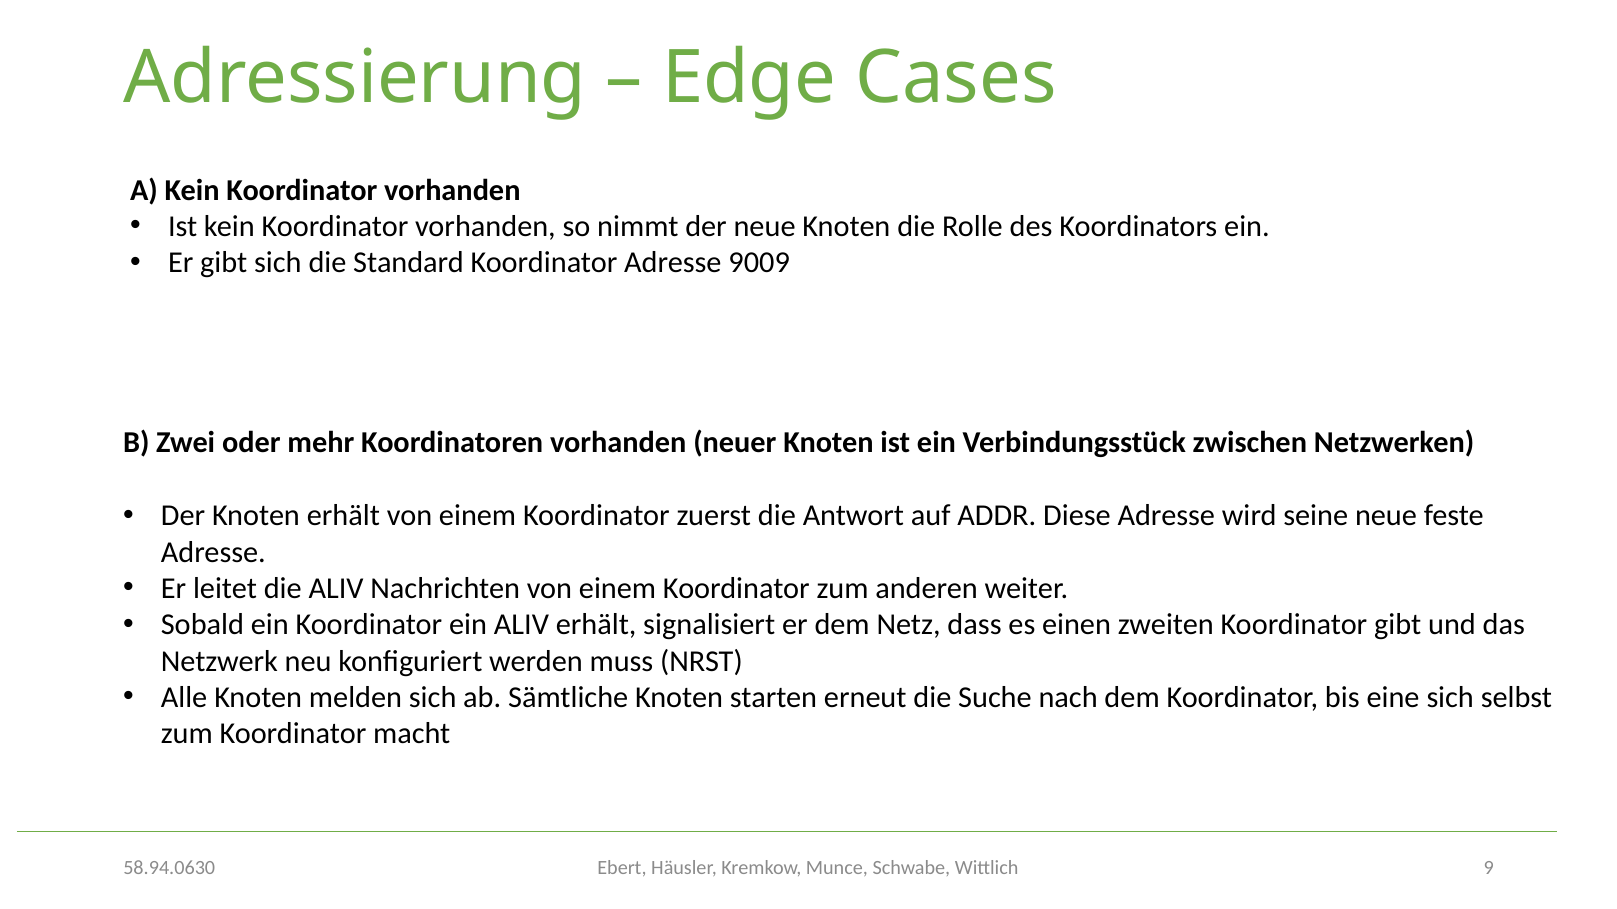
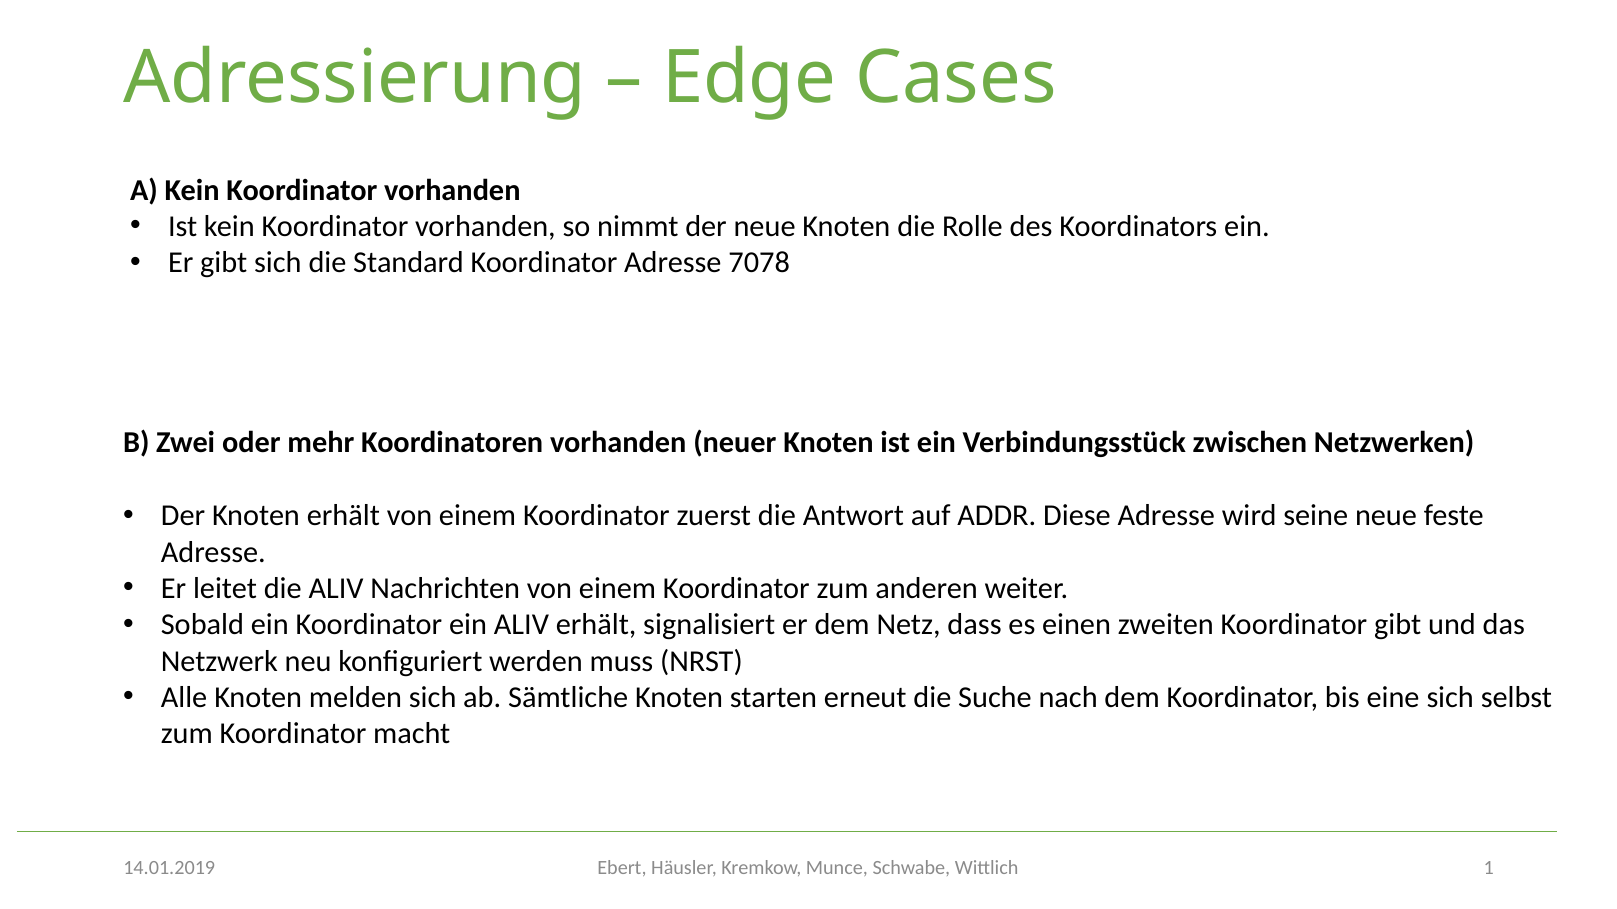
9009: 9009 -> 7078
9: 9 -> 1
58.94.0630: 58.94.0630 -> 14.01.2019
